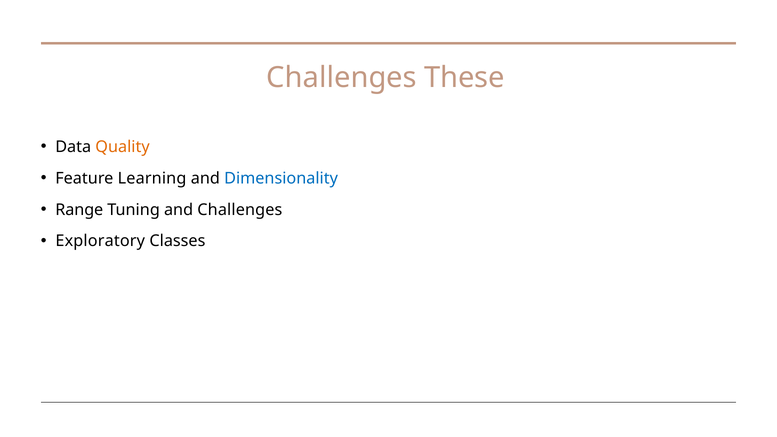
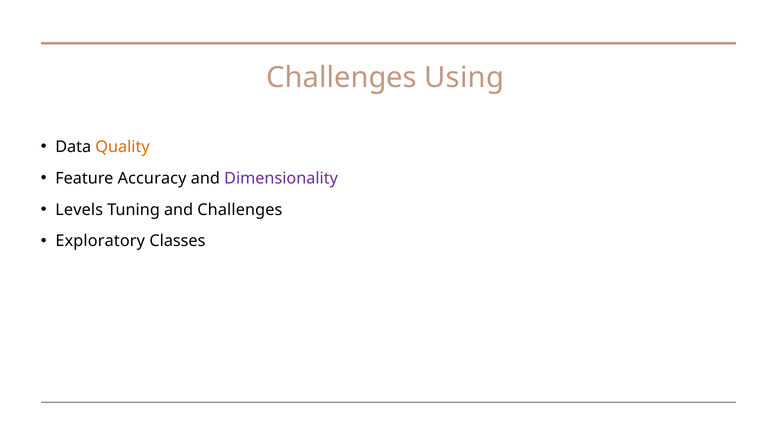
These: These -> Using
Learning: Learning -> Accuracy
Dimensionality colour: blue -> purple
Range: Range -> Levels
